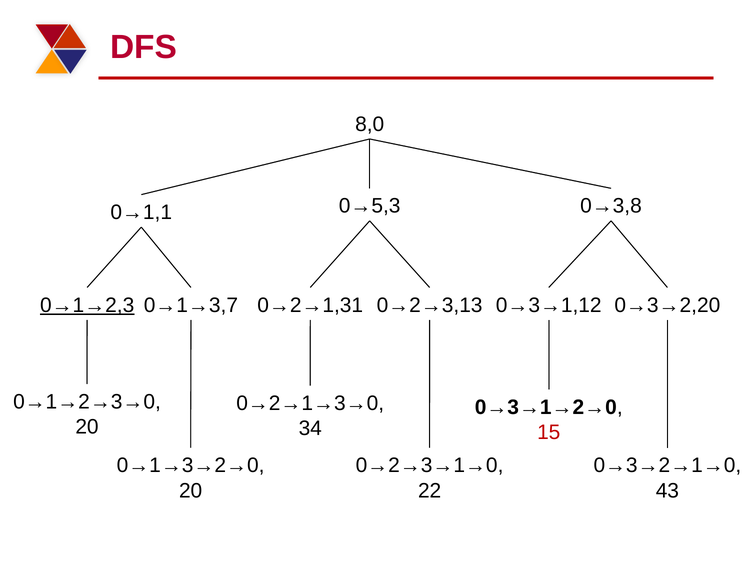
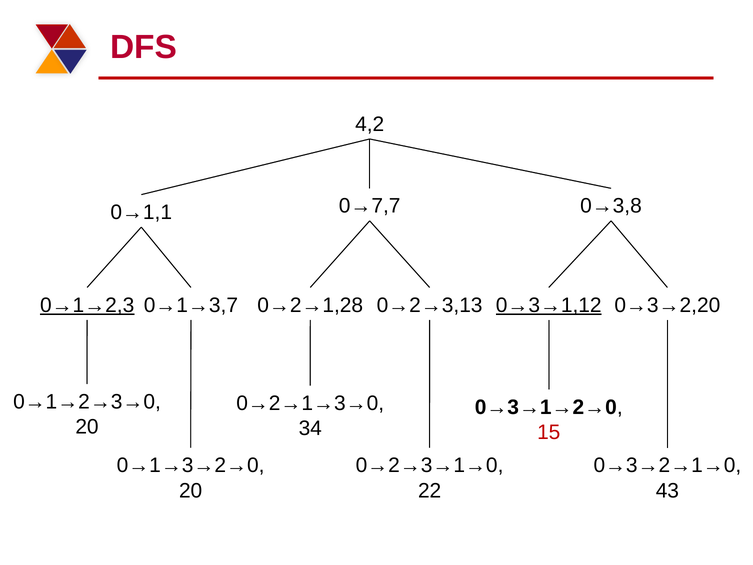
8,0: 8,0 -> 4,2
0→5,3: 0→5,3 -> 0→7,7
0→2→1,31: 0→2→1,31 -> 0→2→1,28
0→3→1,12 underline: none -> present
